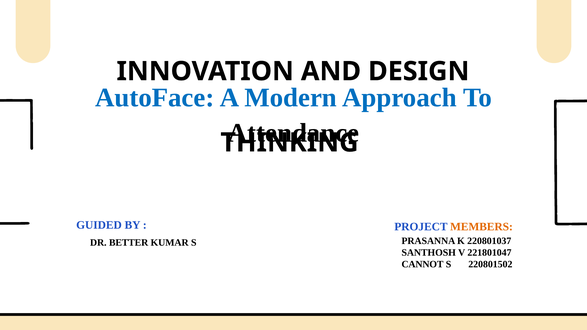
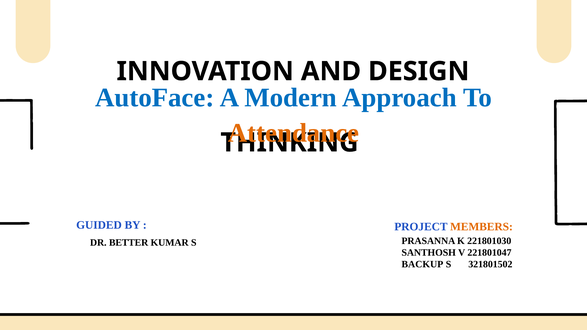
Attendance colour: black -> orange
220801037: 220801037 -> 221801030
CANNOT: CANNOT -> BACKUP
220801502: 220801502 -> 321801502
